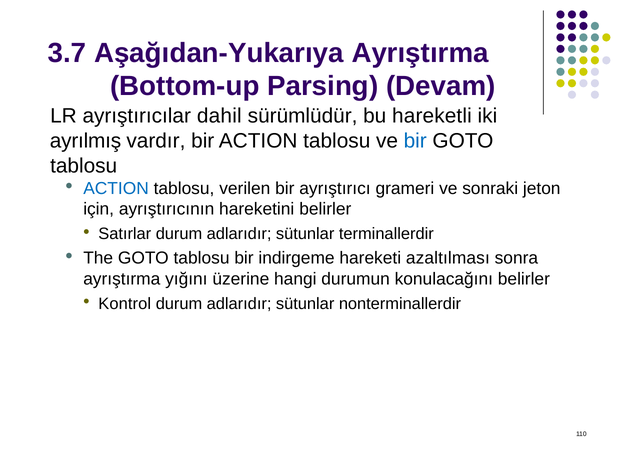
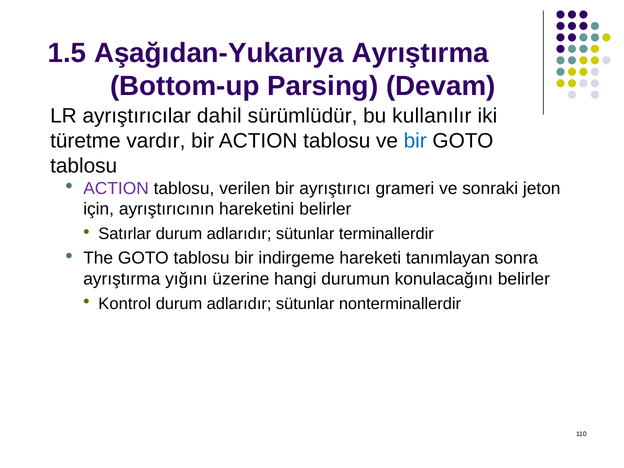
3.7: 3.7 -> 1.5
hareketli: hareketli -> kullanılır
ayrılmış: ayrılmış -> türetme
ACTION at (116, 188) colour: blue -> purple
azaltılması: azaltılması -> tanımlayan
